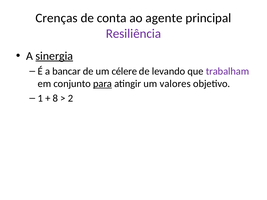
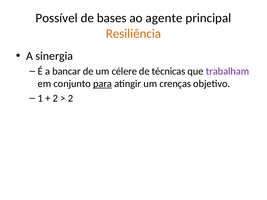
Crenças: Crenças -> Possível
conta: conta -> bases
Resiliência colour: purple -> orange
sinergia underline: present -> none
levando: levando -> técnicas
valores: valores -> crenças
8 at (55, 98): 8 -> 2
